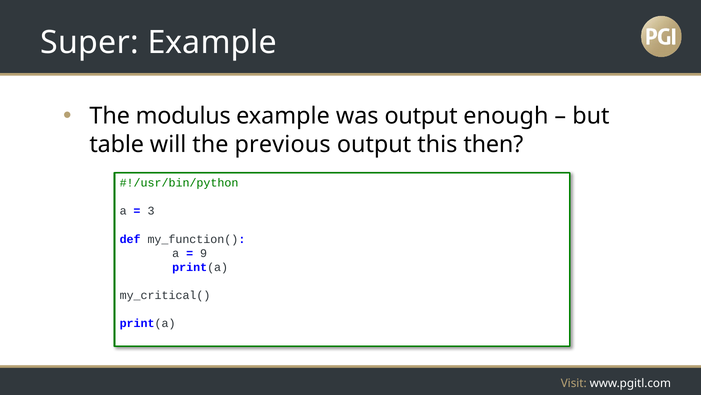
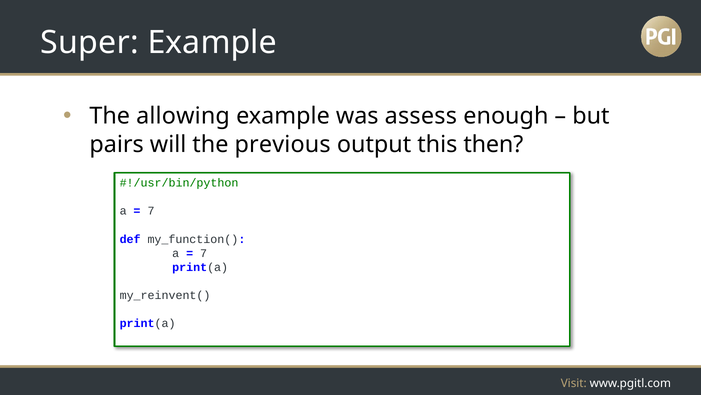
modulus: modulus -> allowing
was output: output -> assess
table: table -> pairs
3 at (151, 211): 3 -> 7
9 at (204, 253): 9 -> 7
my_critical(: my_critical( -> my_reinvent(
